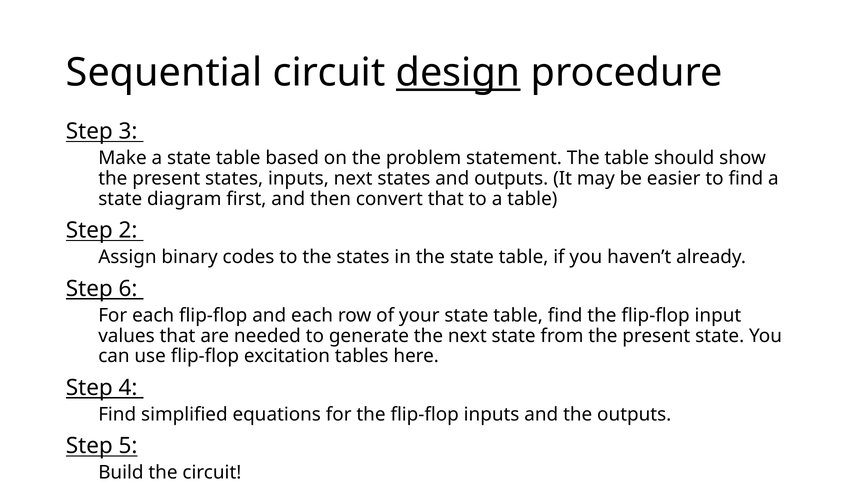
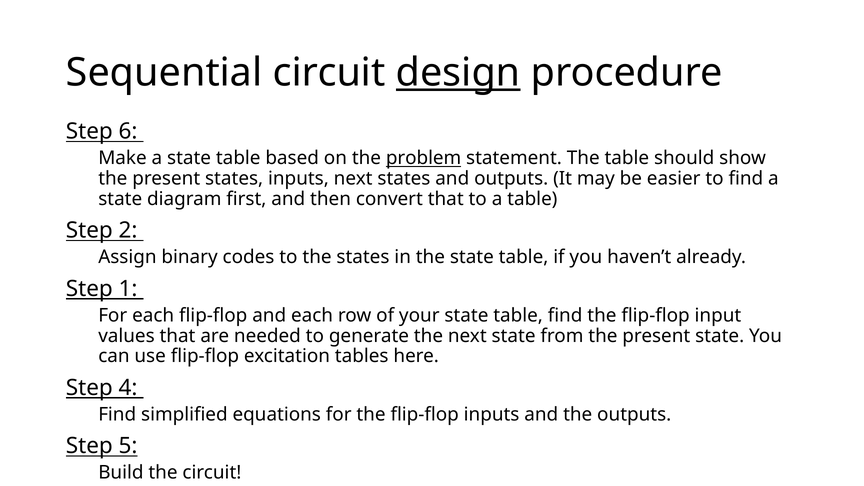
3: 3 -> 6
problem underline: none -> present
6: 6 -> 1
